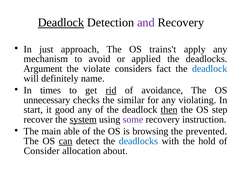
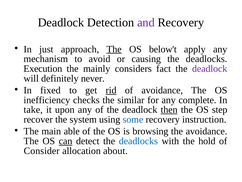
Deadlock at (61, 22) underline: present -> none
The at (114, 49) underline: none -> present
trains't: trains't -> below't
applied: applied -> causing
Argument: Argument -> Execution
violate: violate -> mainly
deadlock at (210, 69) colour: blue -> purple
name: name -> never
times: times -> fixed
unnecessary: unnecessary -> inefficiency
violating: violating -> complete
start: start -> take
good: good -> upon
system underline: present -> none
some colour: purple -> blue
the prevented: prevented -> avoidance
